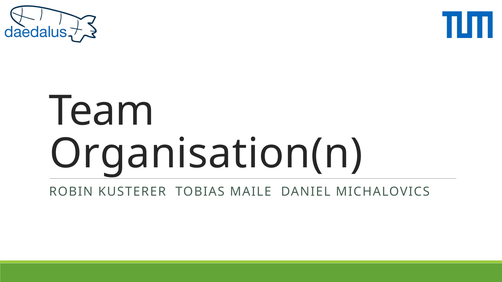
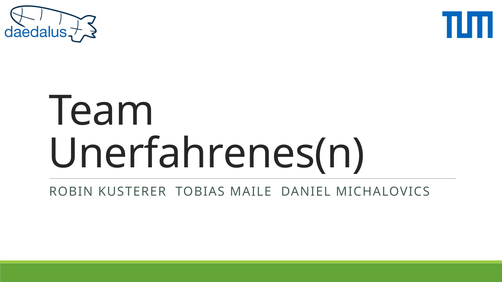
Organisation(n: Organisation(n -> Unerfahrenes(n
